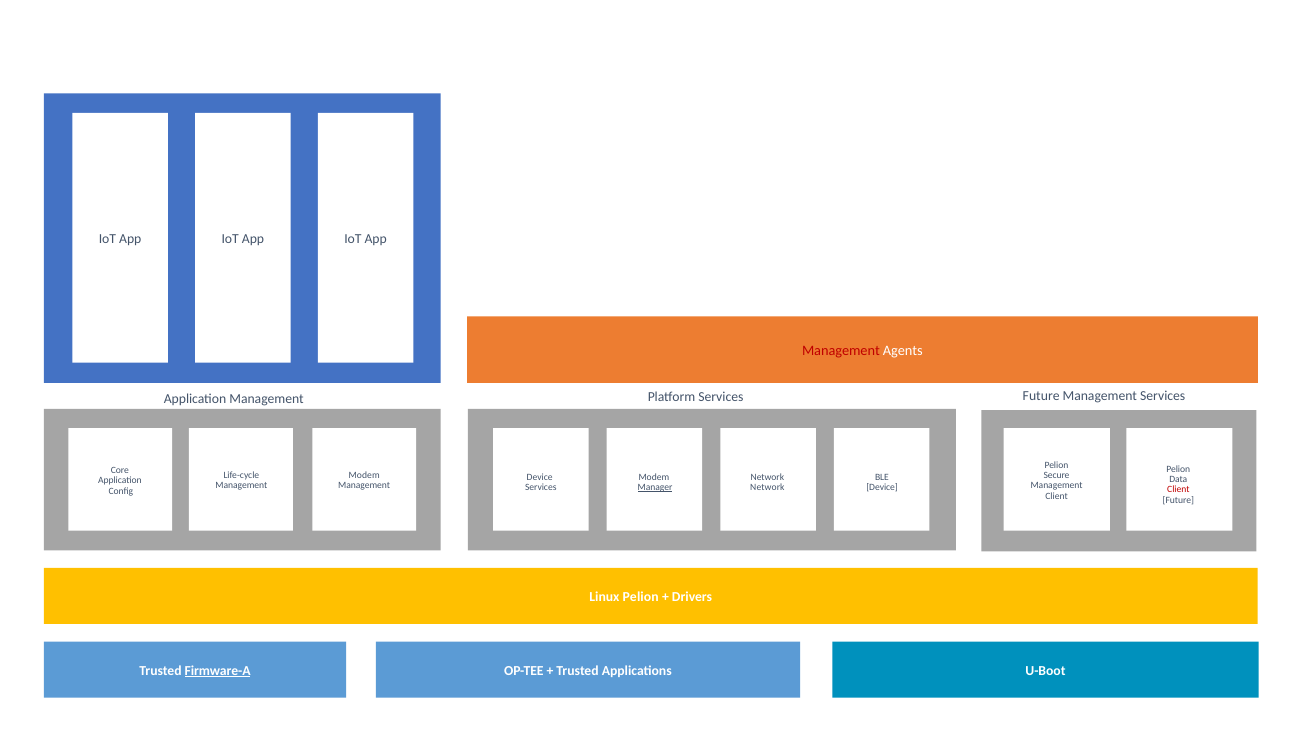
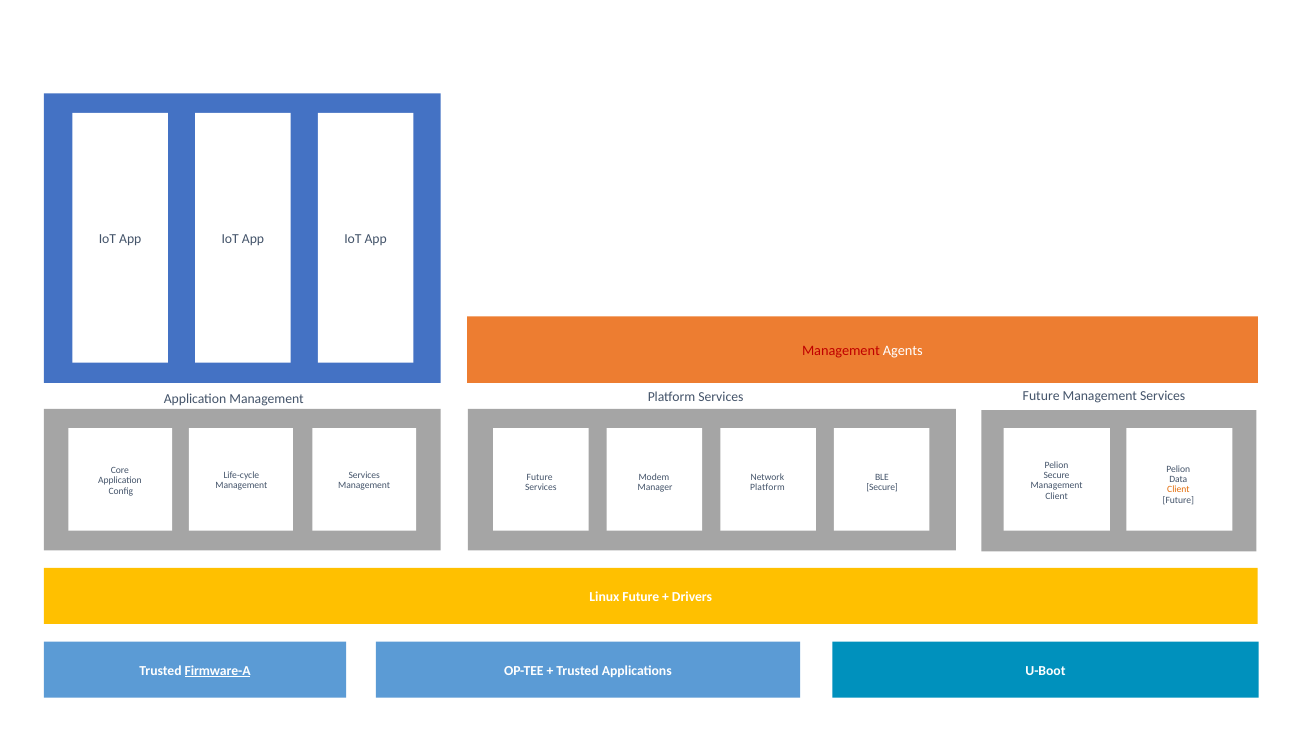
Modem at (364, 475): Modem -> Services
Device at (540, 477): Device -> Future
Manager underline: present -> none
Network at (767, 487): Network -> Platform
Device at (882, 487): Device -> Secure
Client at (1178, 489) colour: red -> orange
Linux Pelion: Pelion -> Future
